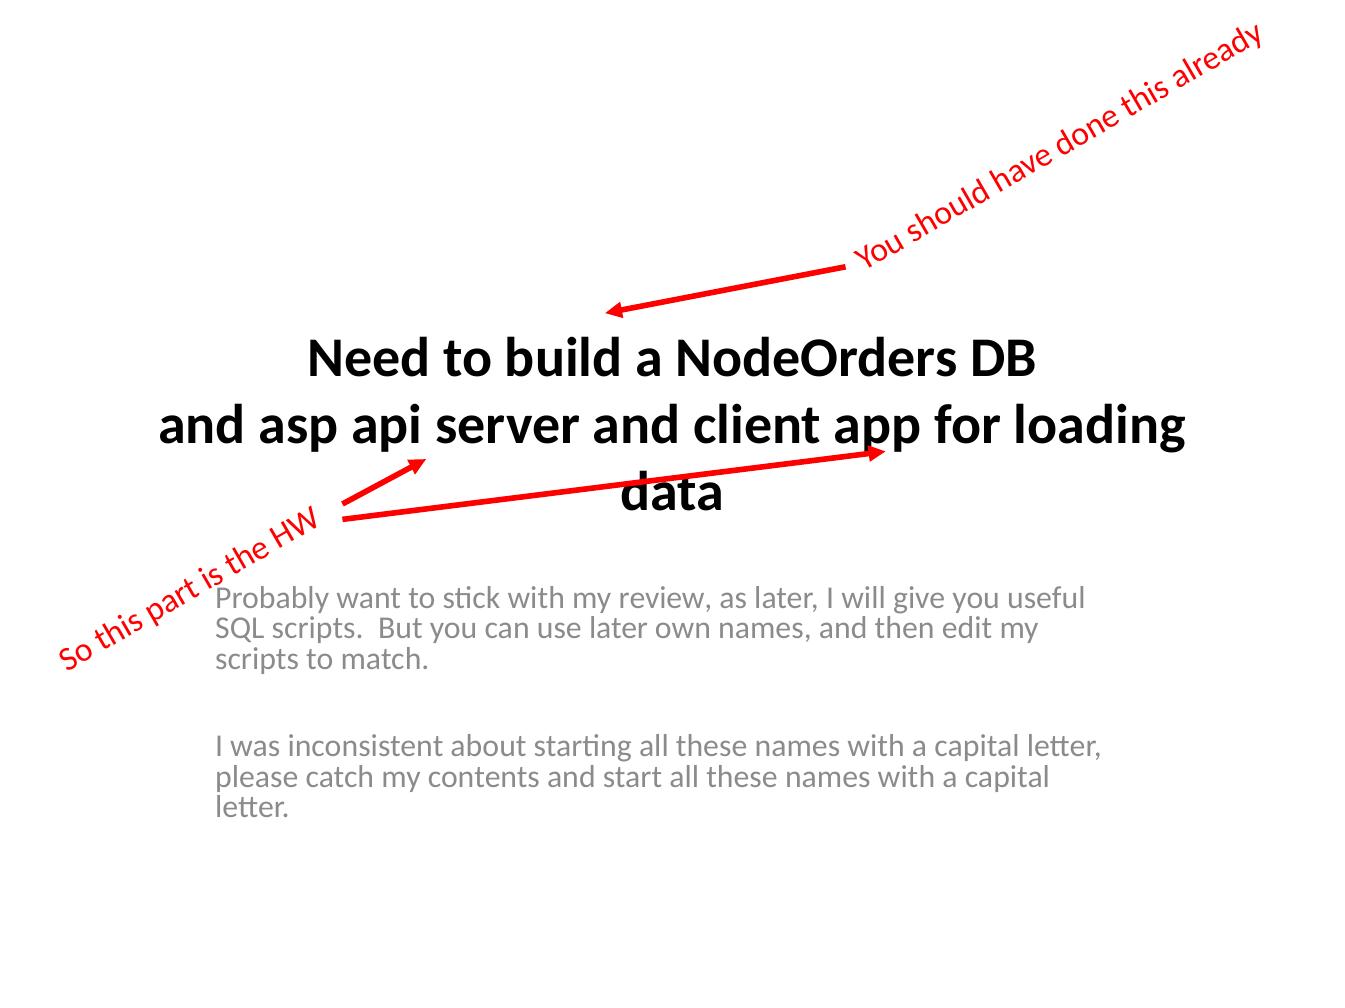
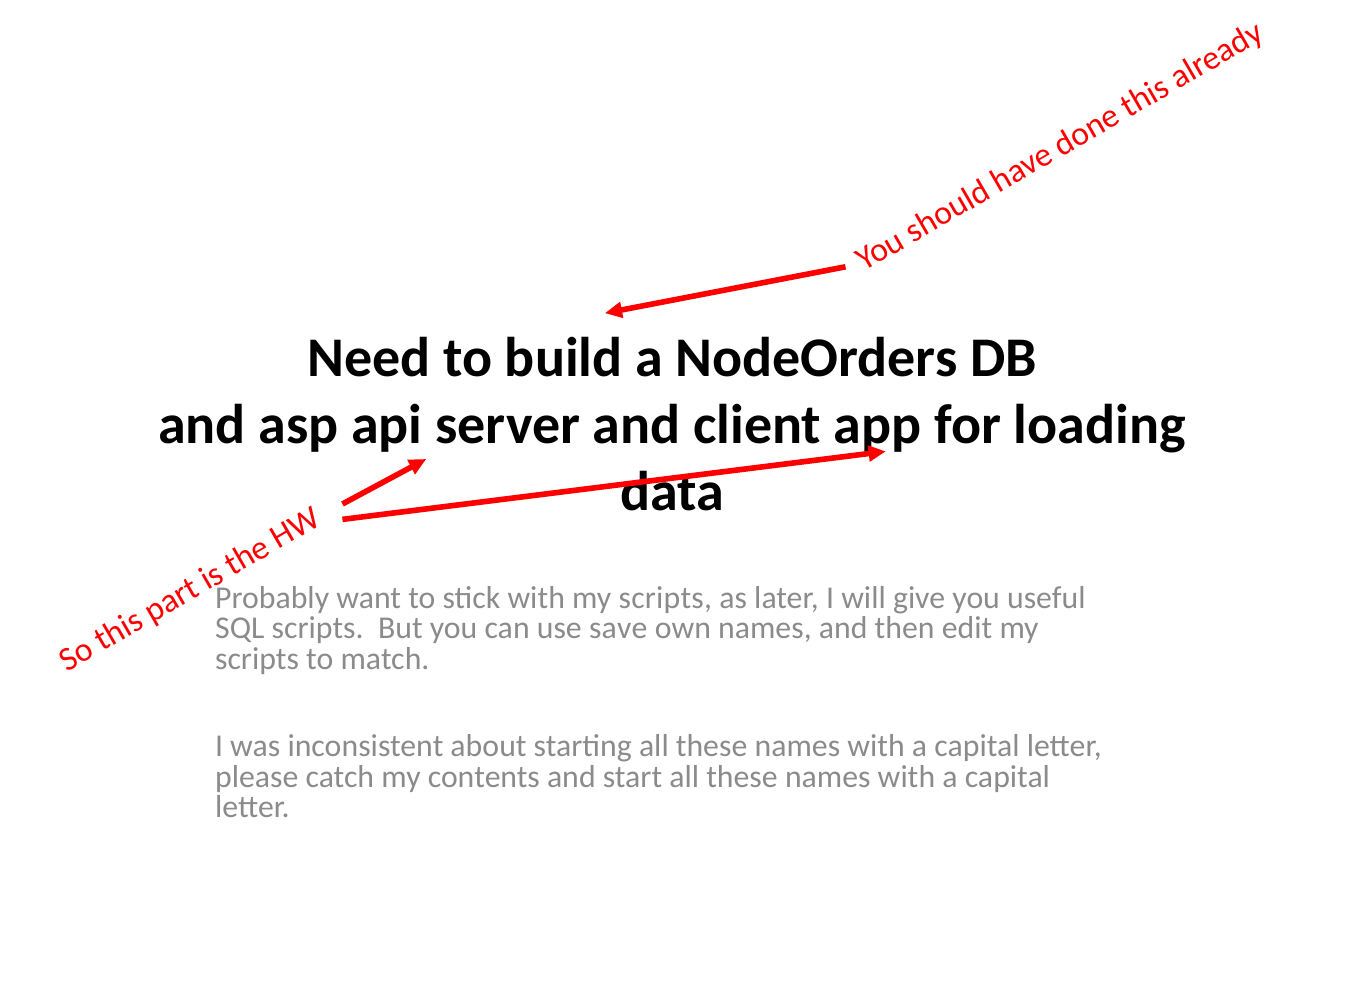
with my review: review -> scripts
use later: later -> save
